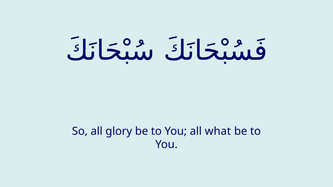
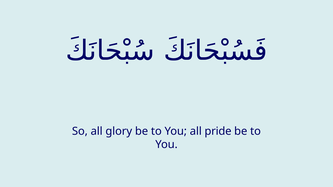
what: what -> pride
